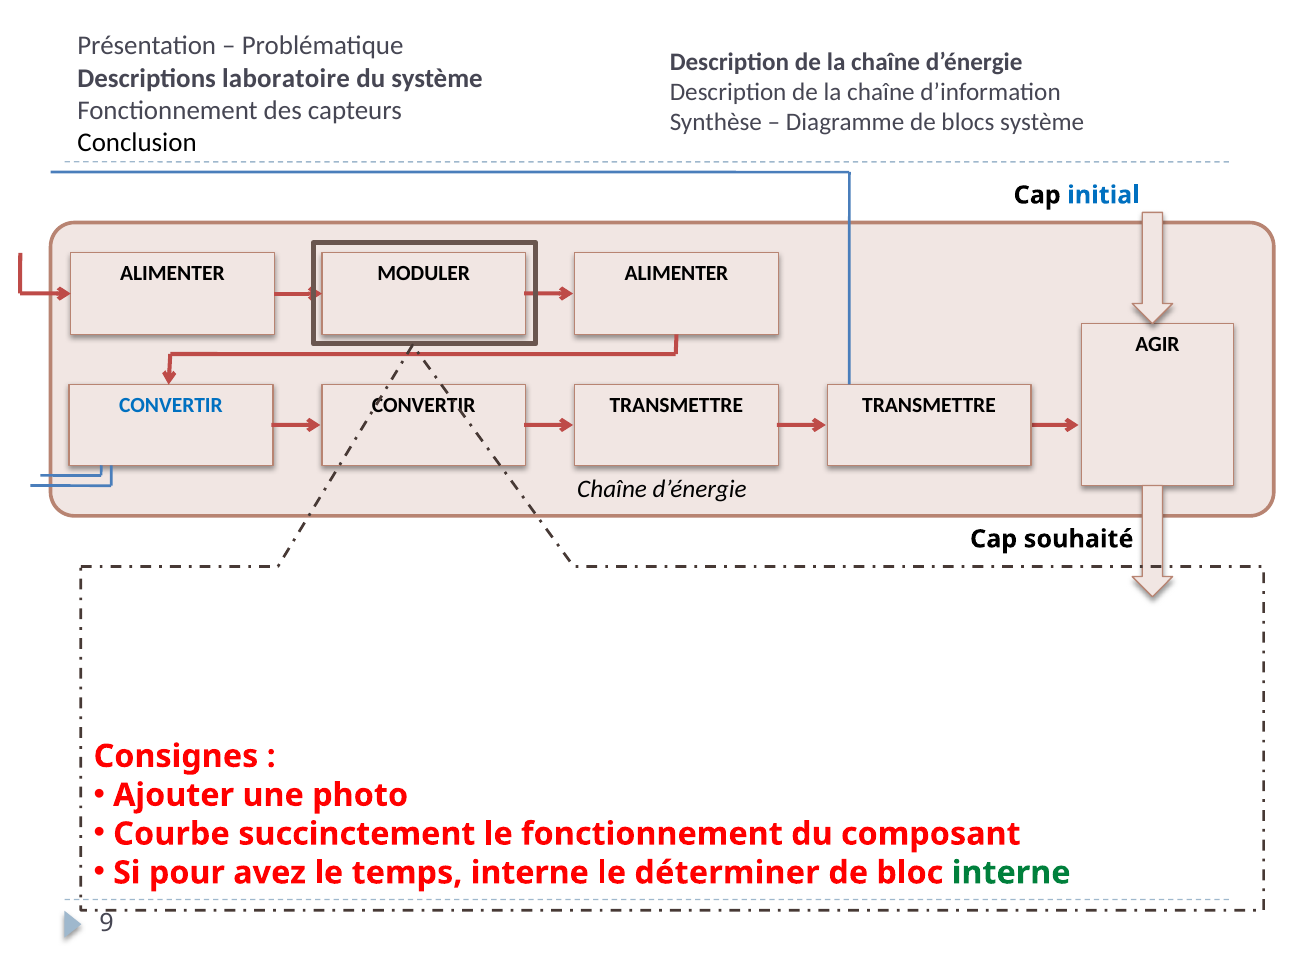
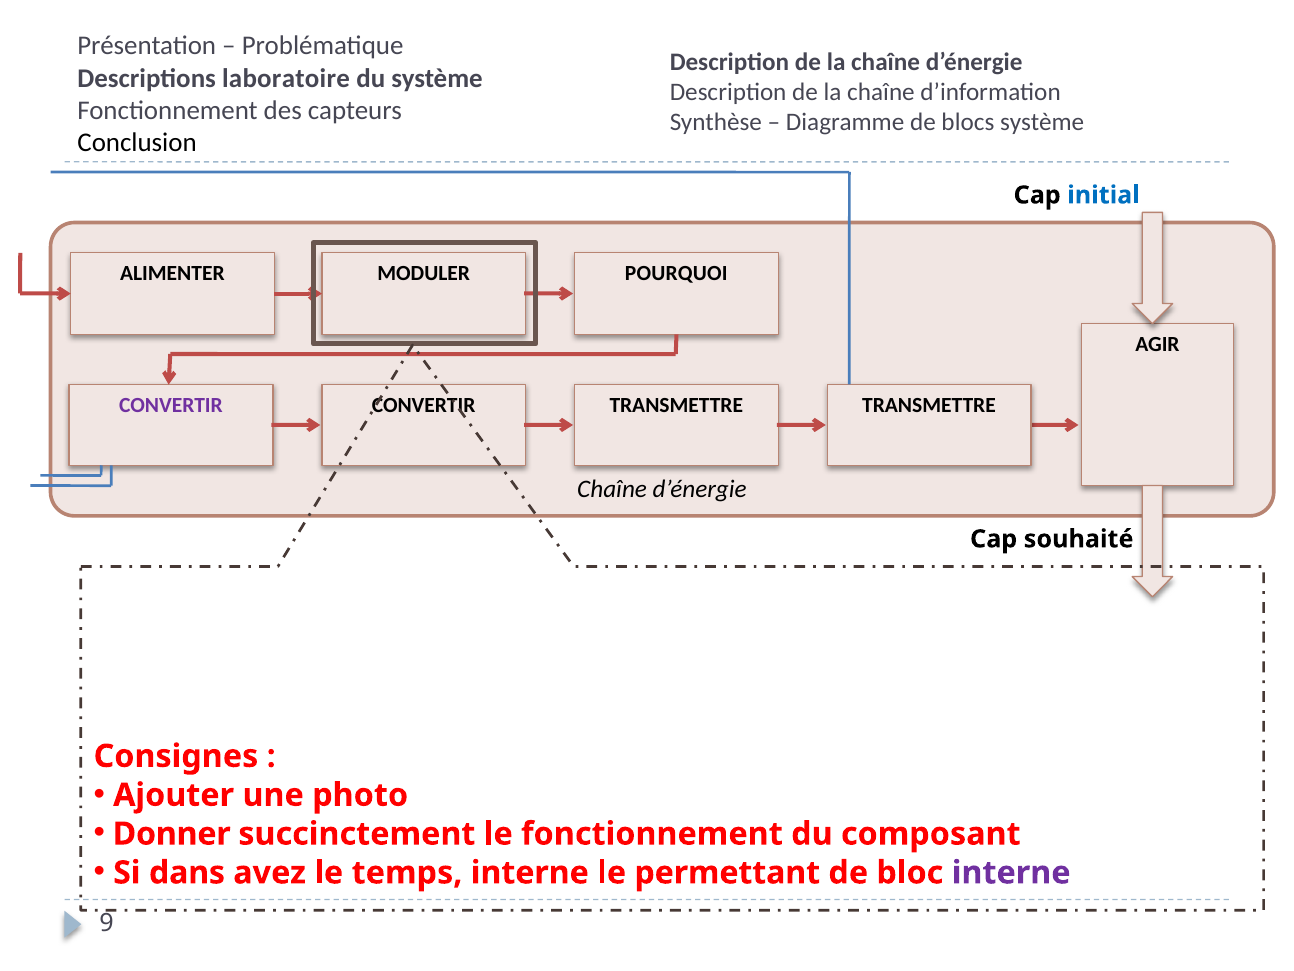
MODULER ALIMENTER: ALIMENTER -> POURQUOI
CONVERTIR at (171, 405) colour: blue -> purple
Courbe: Courbe -> Donner
pour: pour -> dans
déterminer: déterminer -> permettant
interne at (1011, 872) colour: green -> purple
